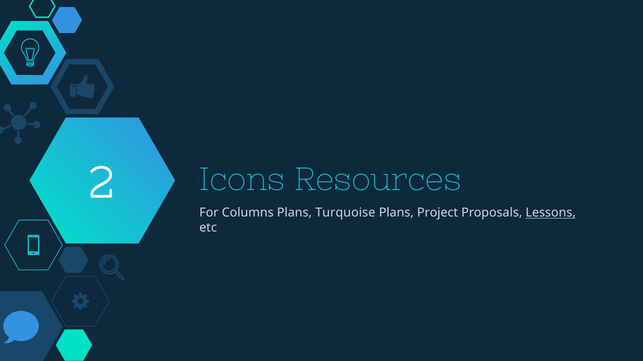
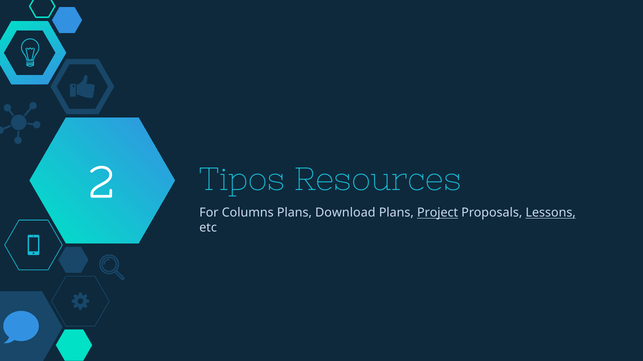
Icons: Icons -> Tipos
Turquoise: Turquoise -> Download
Project underline: none -> present
